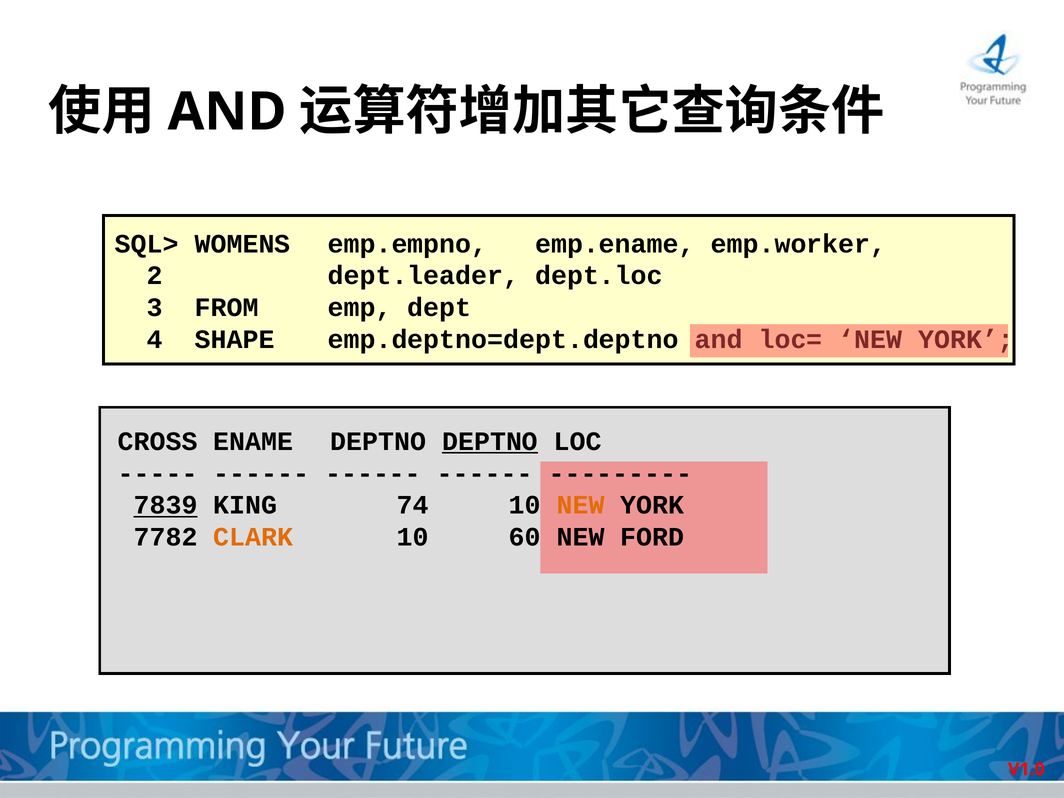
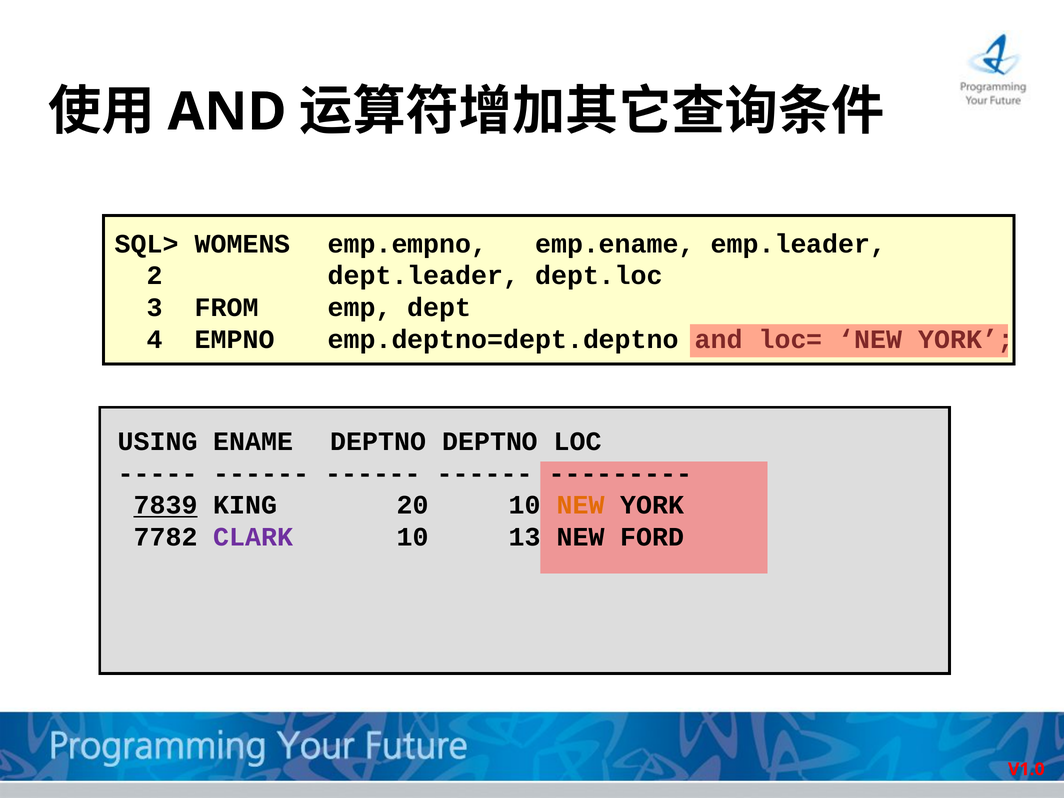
emp.worker: emp.worker -> emp.leader
SHAPE: SHAPE -> EMPNO
CROSS: CROSS -> USING
DEPTNO at (490, 441) underline: present -> none
74: 74 -> 20
CLARK colour: orange -> purple
60: 60 -> 13
